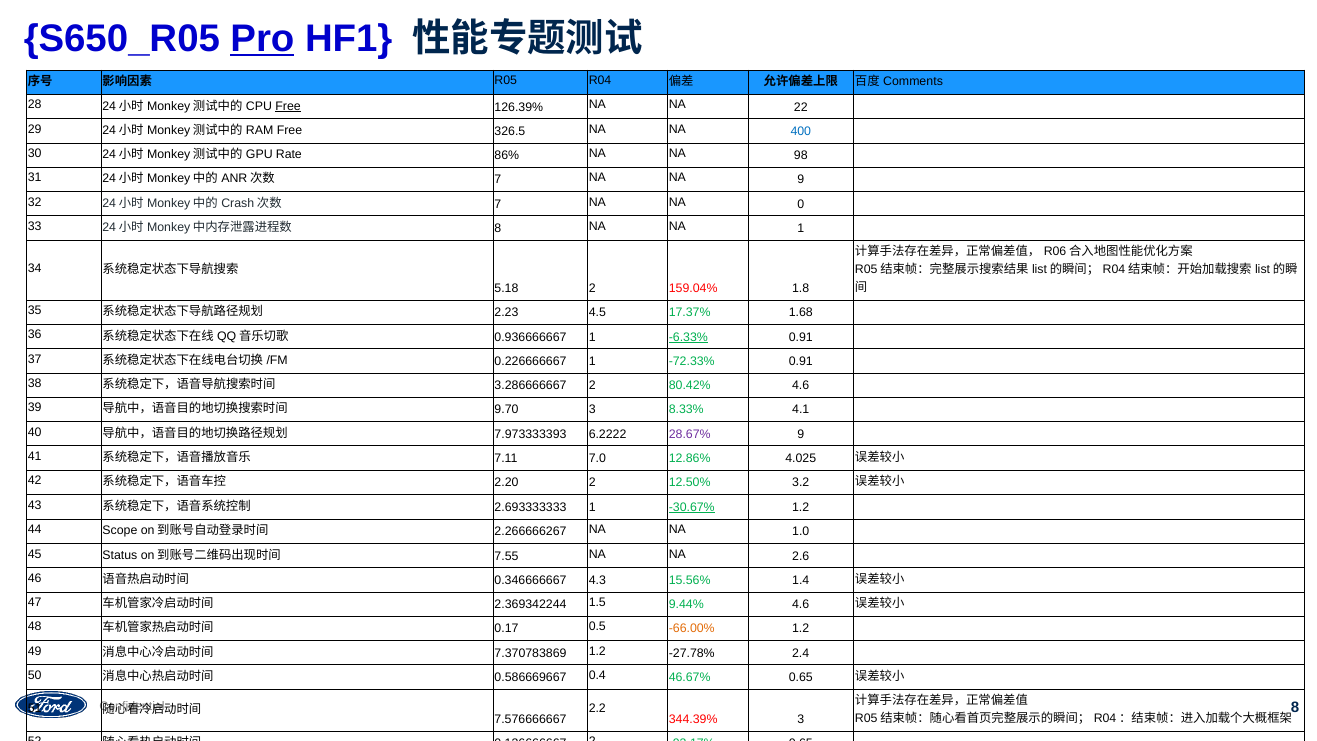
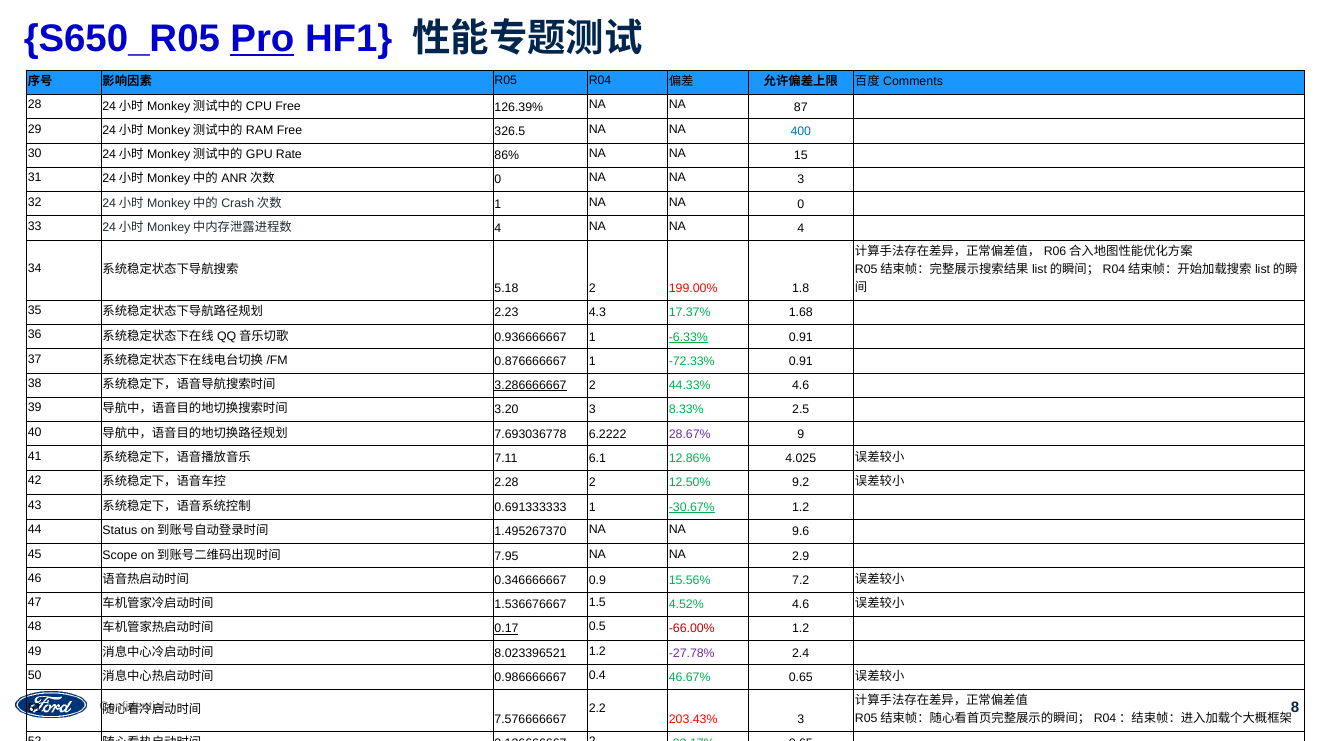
Free at (288, 106) underline: present -> none
22: 22 -> 87
98: 98 -> 15
7 at (498, 180): 7 -> 0
NA 9: 9 -> 3
7 at (498, 204): 7 -> 1
8 at (498, 228): 8 -> 4
NA 1: 1 -> 4
159.04%: 159.04% -> 199.00%
4.5: 4.5 -> 4.3
0.226666667: 0.226666667 -> 0.876666667
3.286666667 underline: none -> present
80.42%: 80.42% -> 44.33%
9.70: 9.70 -> 3.20
8.33% 4.1: 4.1 -> 2.5
7.973333393: 7.973333393 -> 7.693036778
7.0: 7.0 -> 6.1
2.20: 2.20 -> 2.28
3.2: 3.2 -> 9.2
2.693333333: 2.693333333 -> 0.691333333
Scope: Scope -> Status
2.266666267: 2.266666267 -> 1.495267370
1.0: 1.0 -> 9.6
Status: Status -> Scope
7.55: 7.55 -> 7.95
2.6: 2.6 -> 2.9
4.3: 4.3 -> 0.9
1.4: 1.4 -> 7.2
2.369342244: 2.369342244 -> 1.536676667
9.44%: 9.44% -> 4.52%
0.17 underline: none -> present
-66.00% colour: orange -> red
7.370783869: 7.370783869 -> 8.023396521
-27.78% colour: black -> purple
0.586669667: 0.586669667 -> 0.986666667
344.39%: 344.39% -> 203.43%
